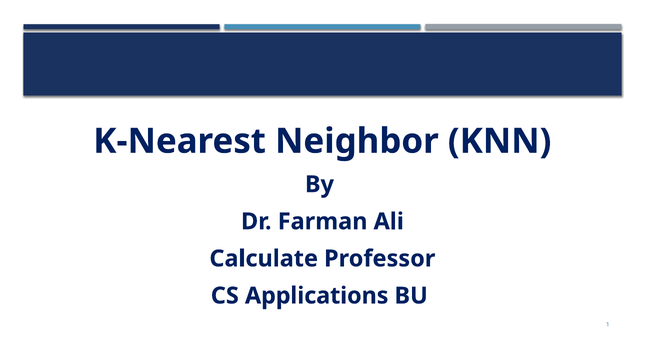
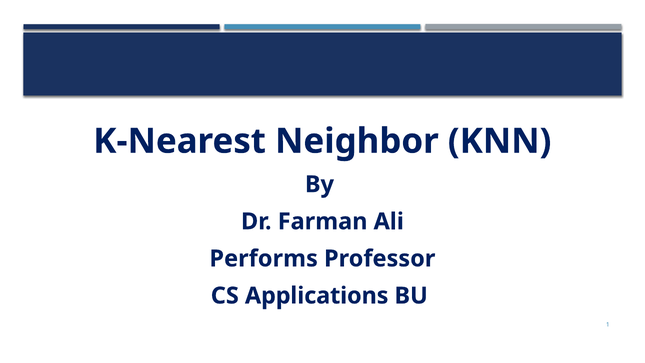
Calculate: Calculate -> Performs
